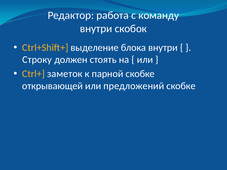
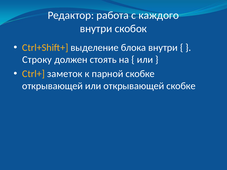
команду: команду -> каждого
или предложений: предложений -> открывающей
